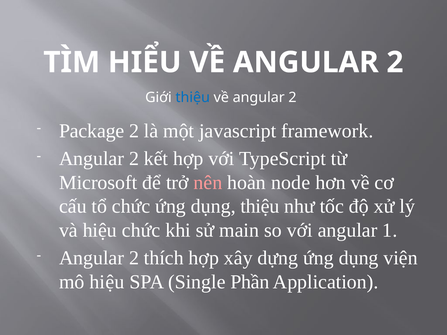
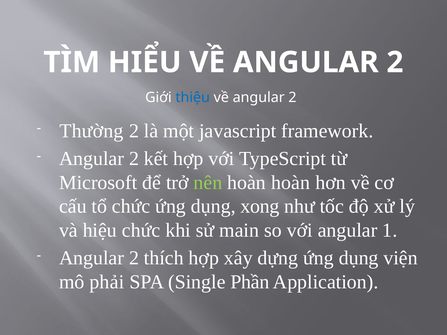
Package: Package -> Thường
nên colour: pink -> light green
hoàn node: node -> hoàn
dụng thiệu: thiệu -> xong
mô hiệu: hiệu -> phải
